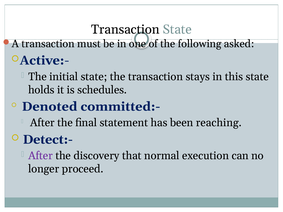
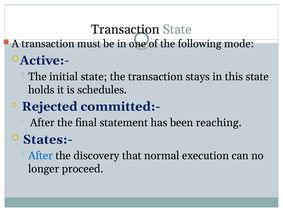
asked: asked -> mode
Denoted: Denoted -> Rejected
Detect:-: Detect:- -> States:-
After at (41, 156) colour: purple -> blue
